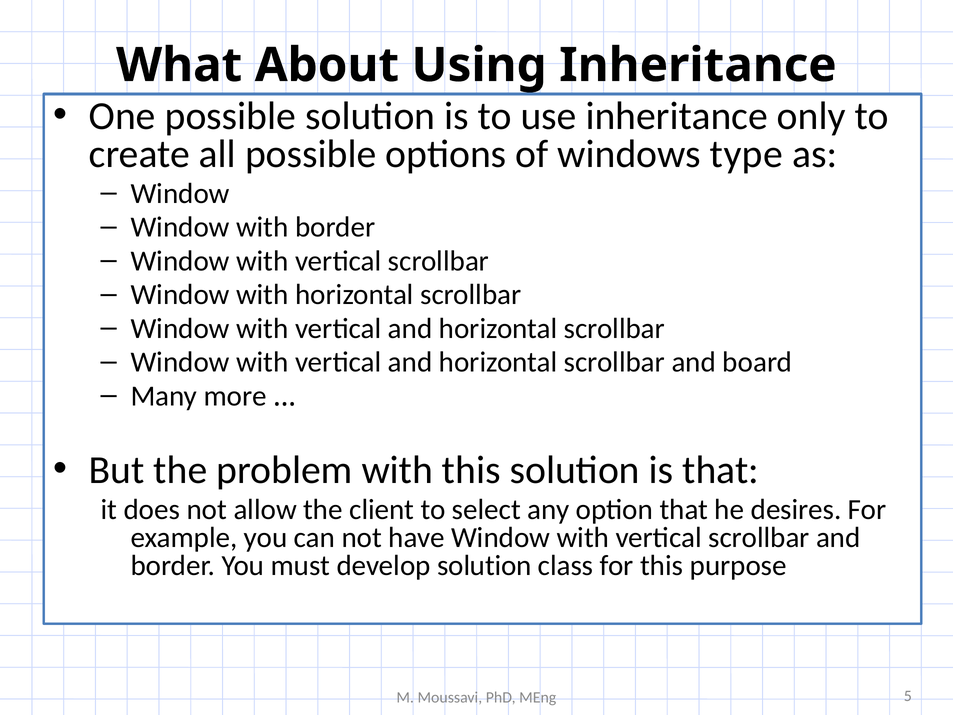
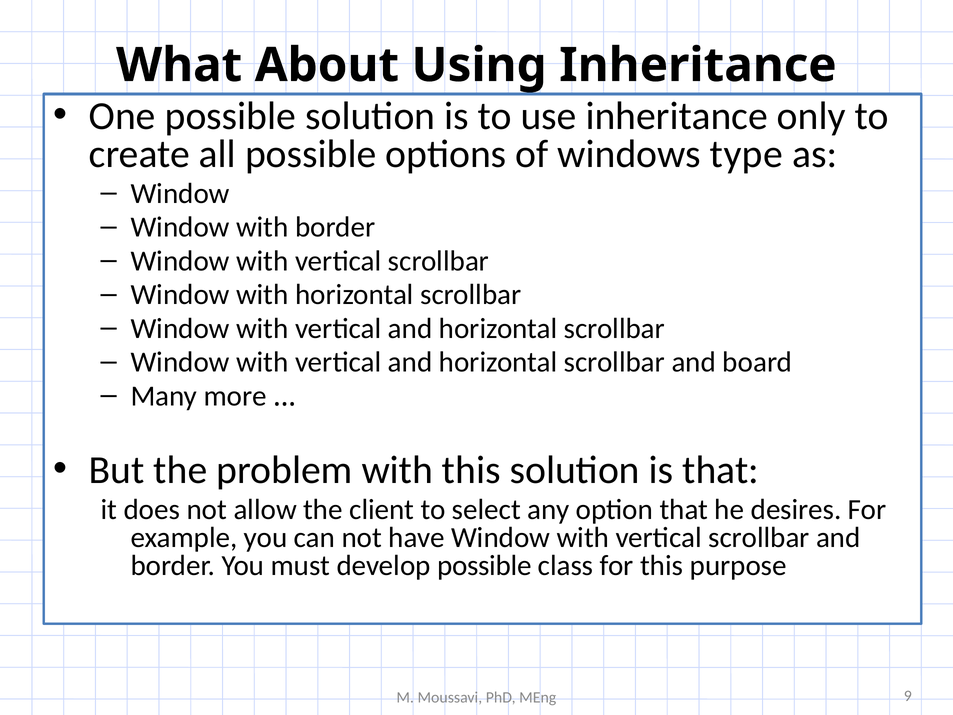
develop solution: solution -> possible
5: 5 -> 9
